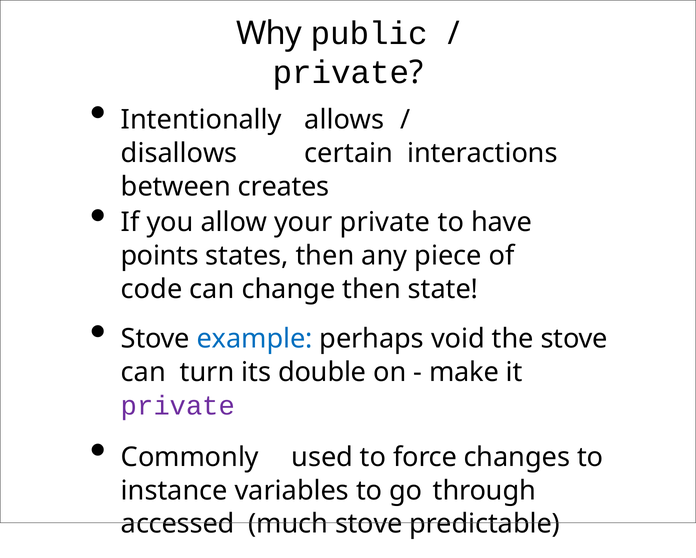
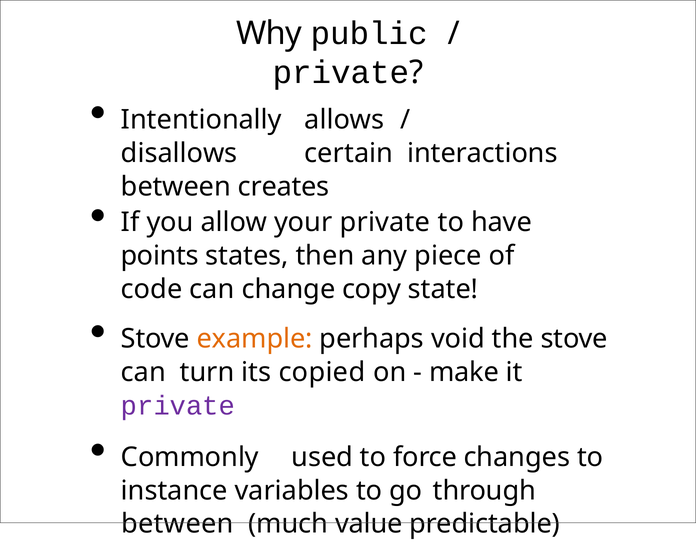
change then: then -> copy
example colour: blue -> orange
double: double -> copied
accessed at (178, 523): accessed -> between
much stove: stove -> value
